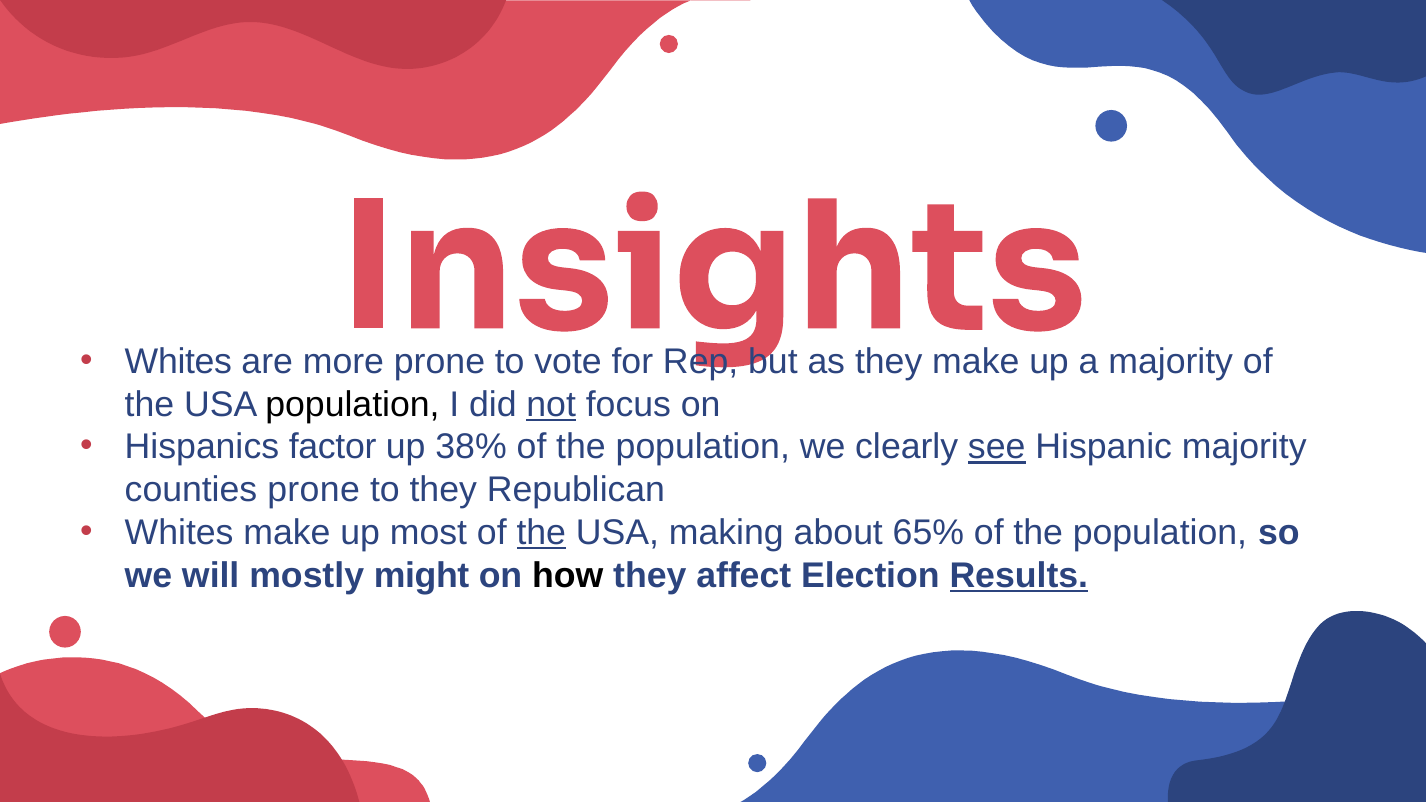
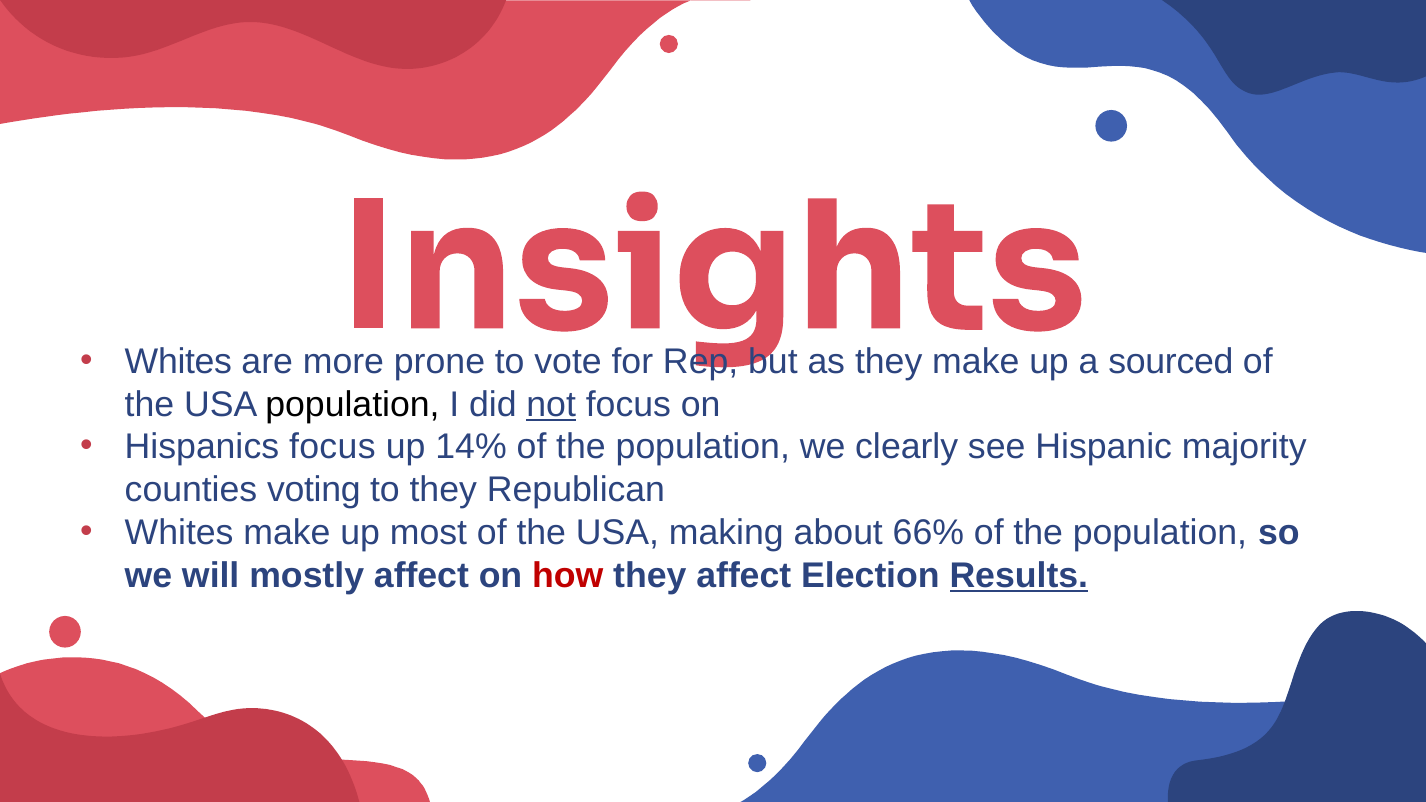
majority at (1171, 362): majority -> sourced
Hispanics factor: factor -> focus
38%: 38% -> 14%
see underline: present -> none
counties prone: prone -> voting
the at (541, 533) underline: present -> none
65%: 65% -> 66%
mostly might: might -> affect
how colour: black -> red
